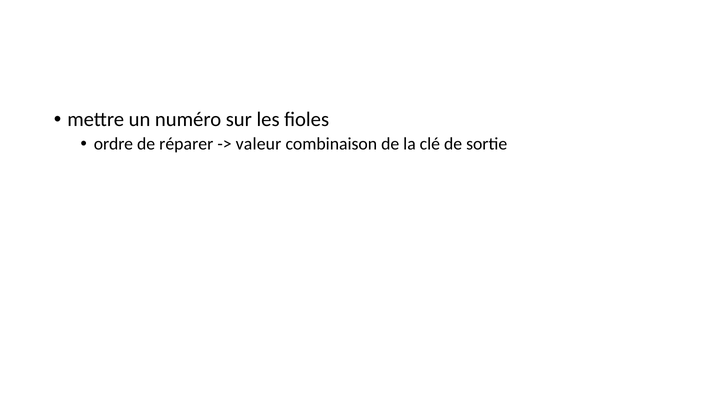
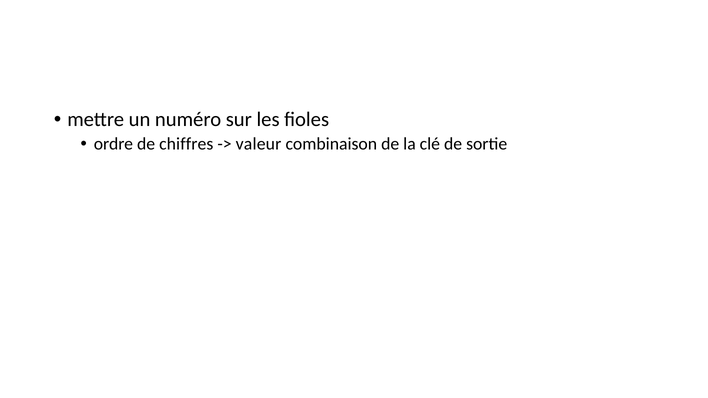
réparer: réparer -> chiffres
